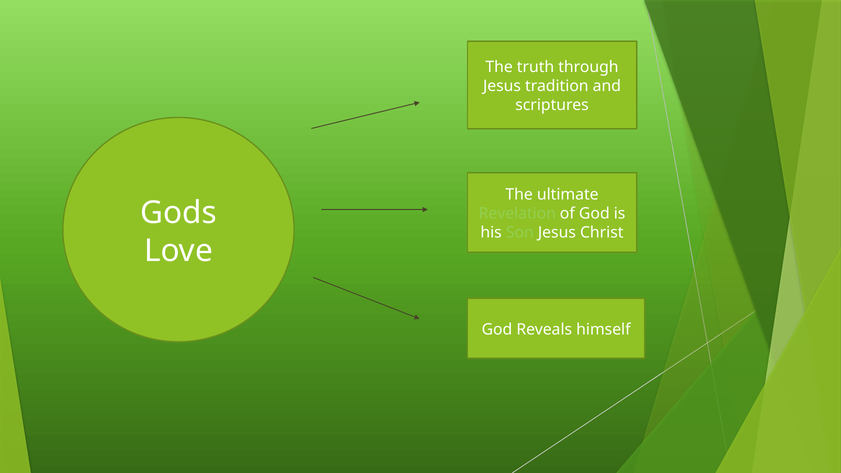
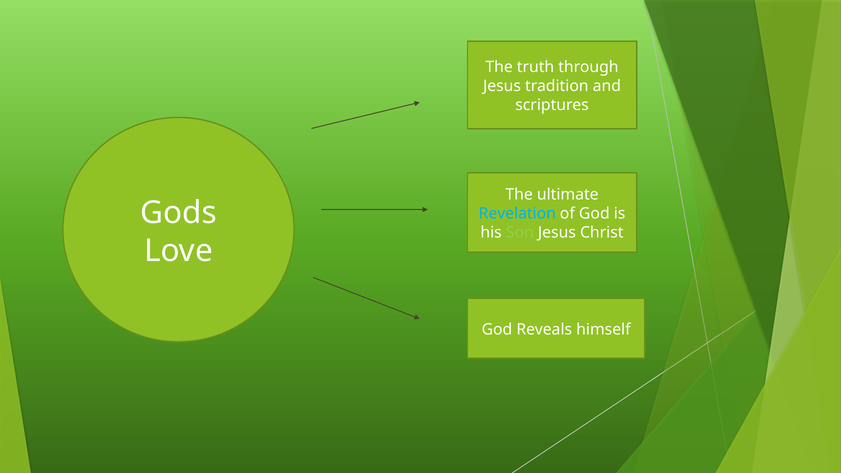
Revelation colour: light green -> light blue
